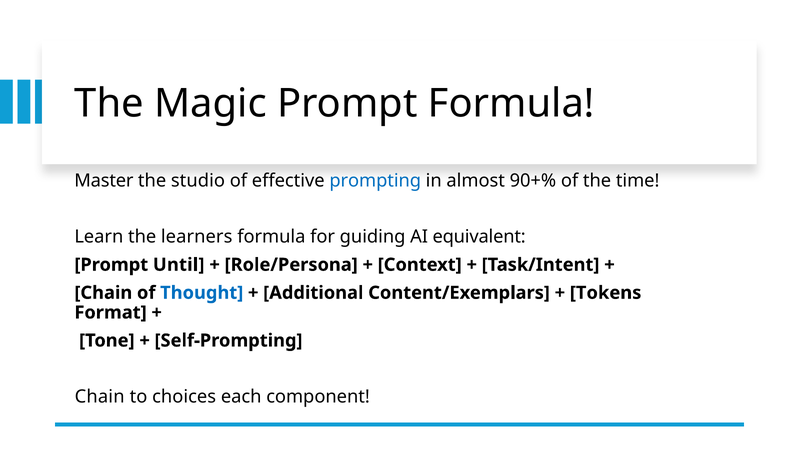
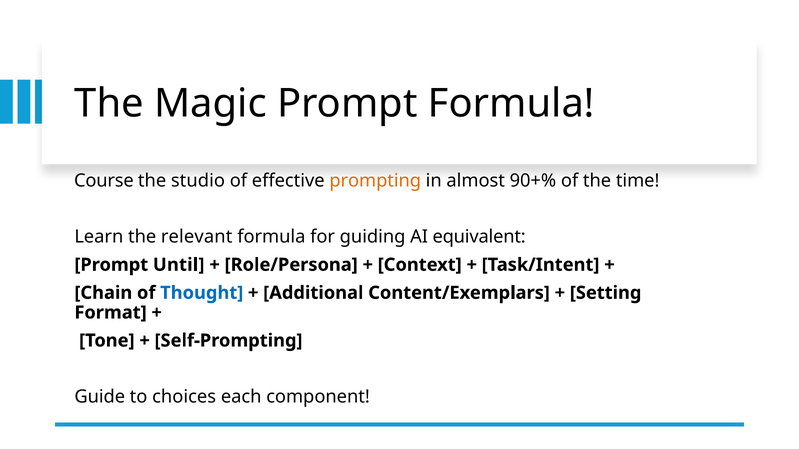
Master: Master -> Course
prompting colour: blue -> orange
learners: learners -> relevant
Tokens: Tokens -> Setting
Chain at (100, 397): Chain -> Guide
